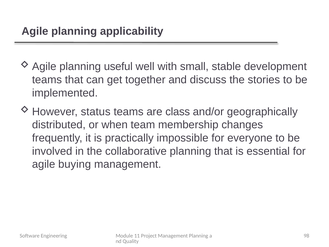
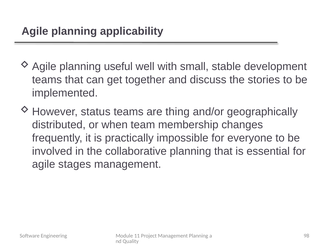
class: class -> thing
buying: buying -> stages
